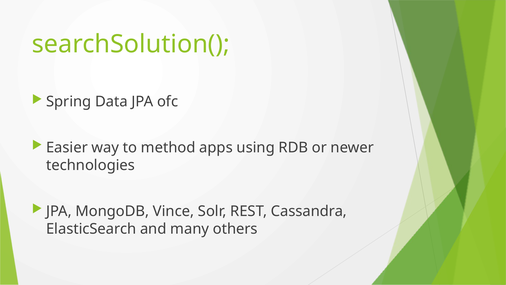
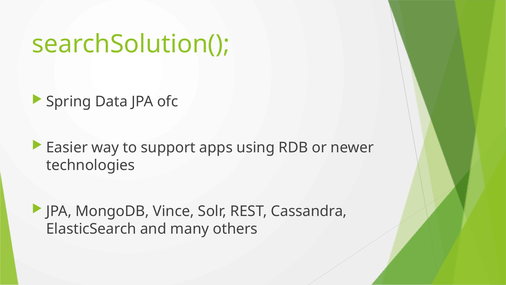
method: method -> support
